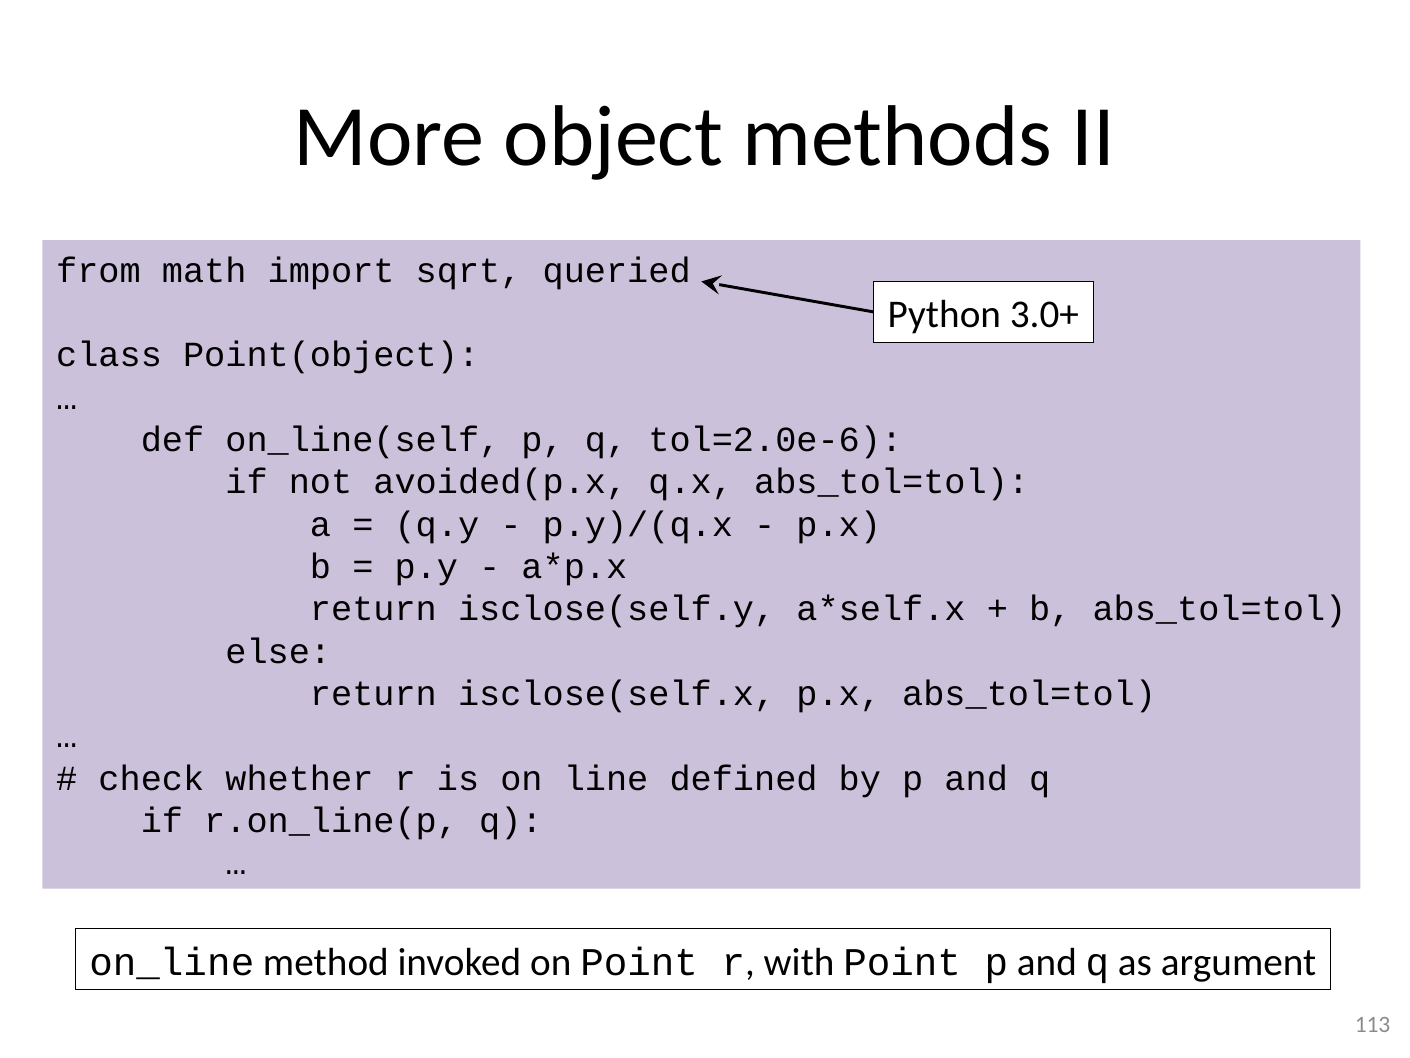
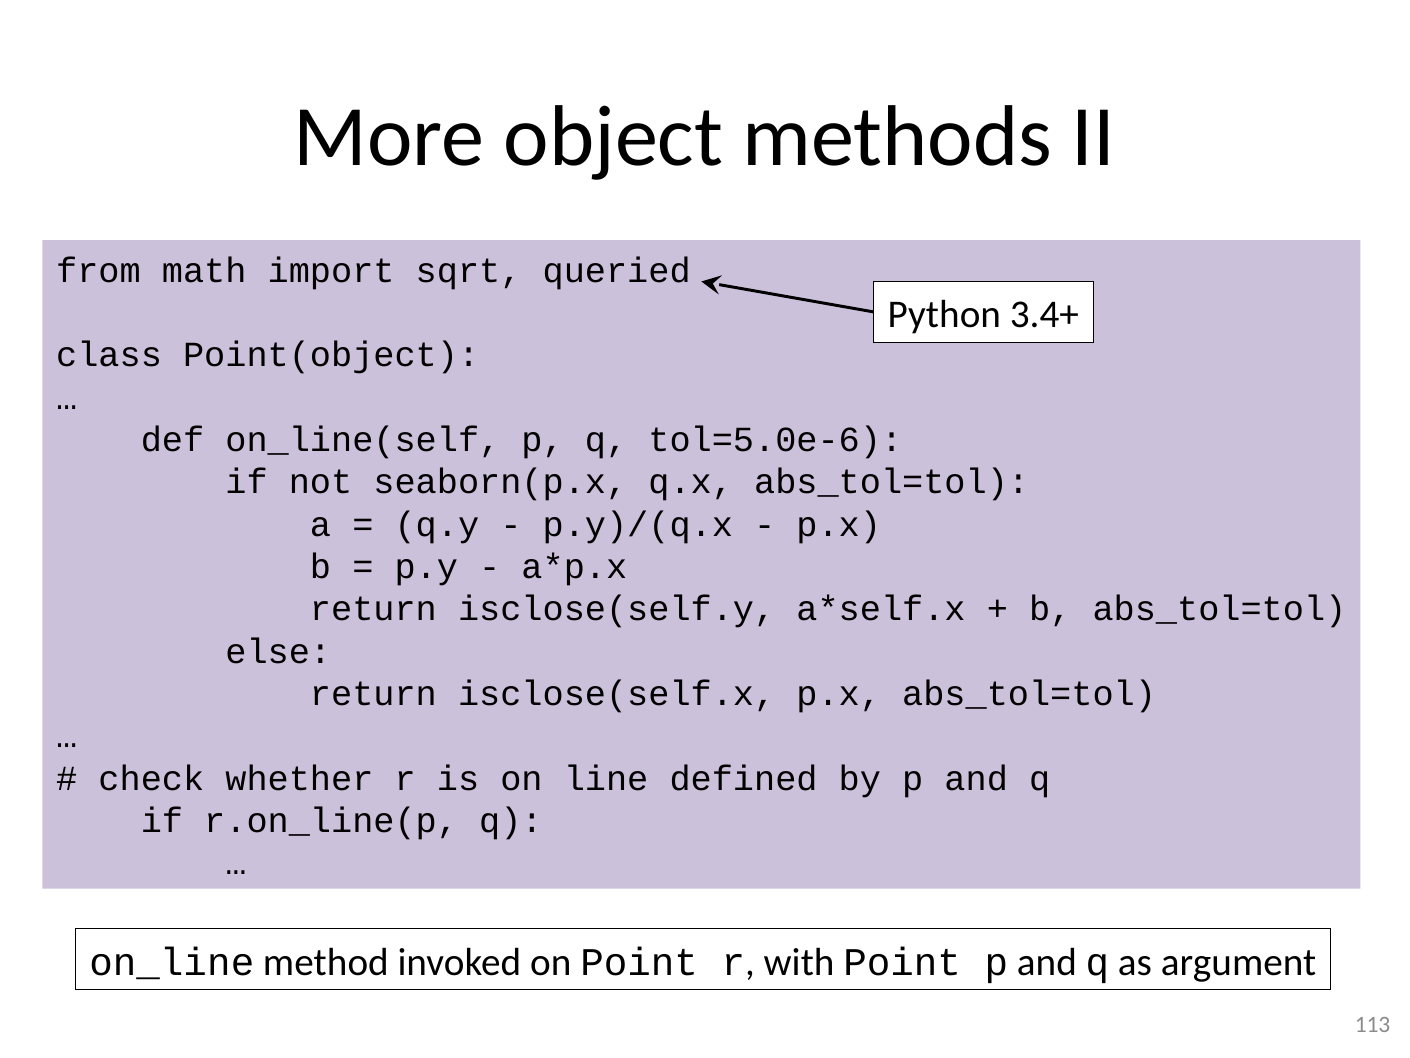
3.0+: 3.0+ -> 3.4+
tol=2.0e-6: tol=2.0e-6 -> tol=5.0e-6
avoided(p.x: avoided(p.x -> seaborn(p.x
